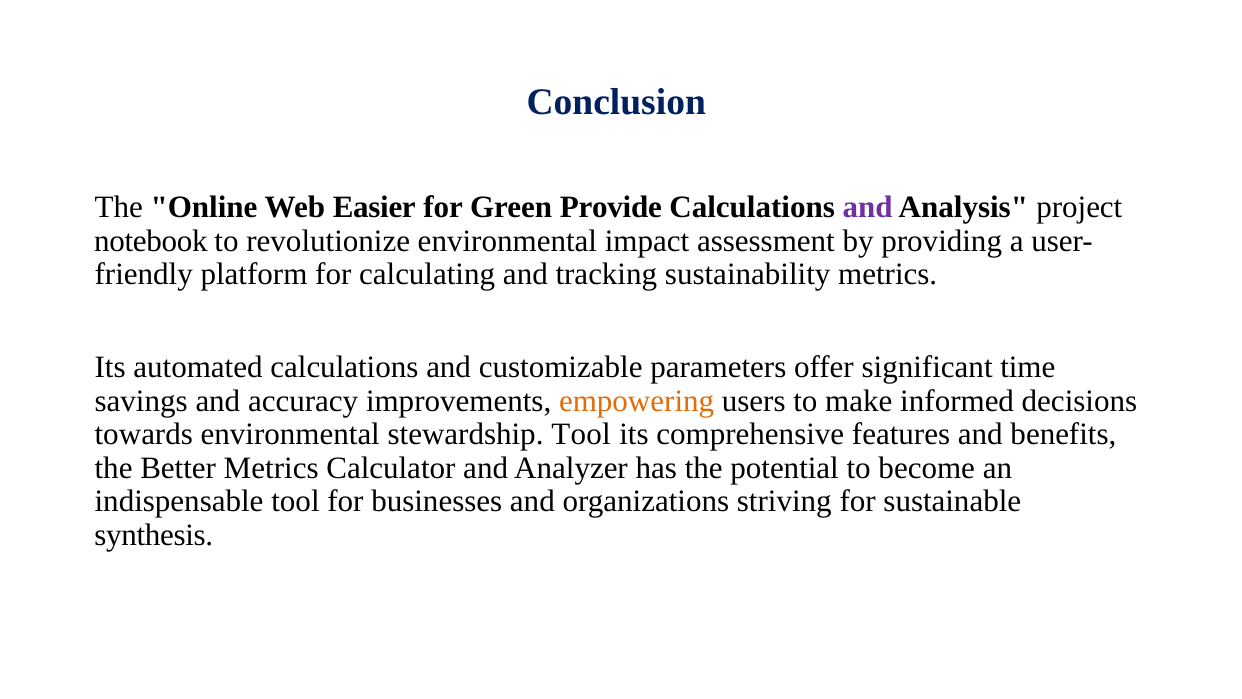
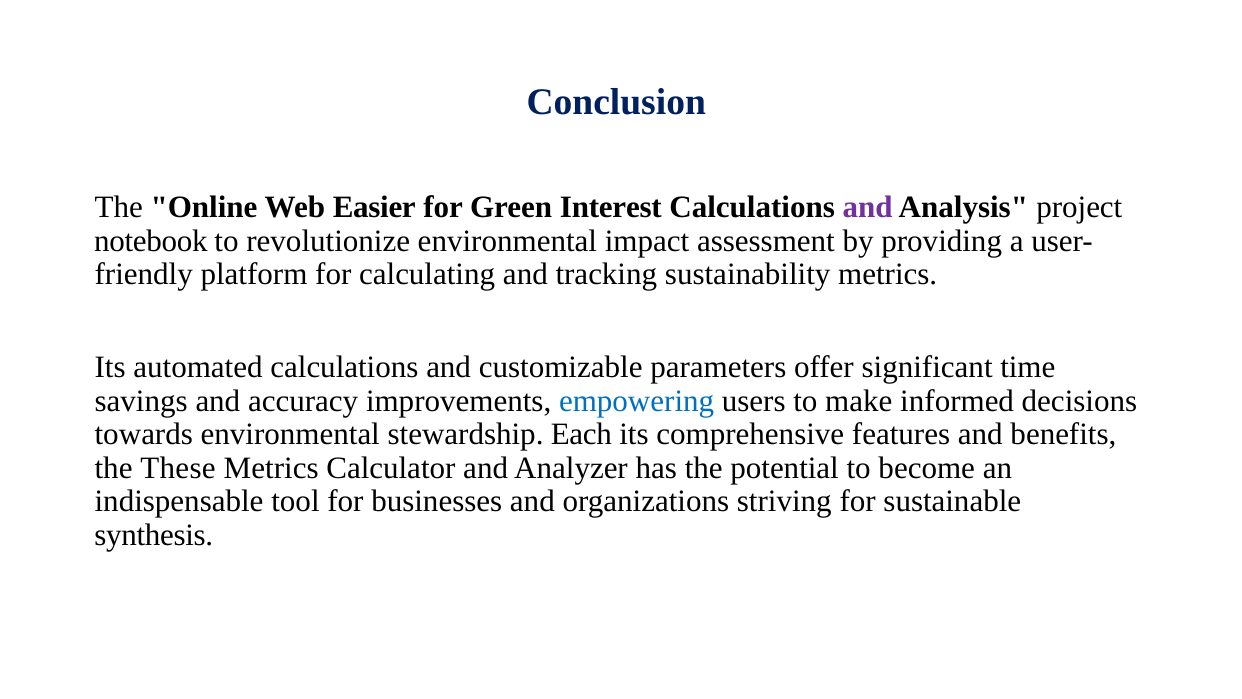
Provide: Provide -> Interest
empowering colour: orange -> blue
stewardship Tool: Tool -> Each
Better: Better -> These
